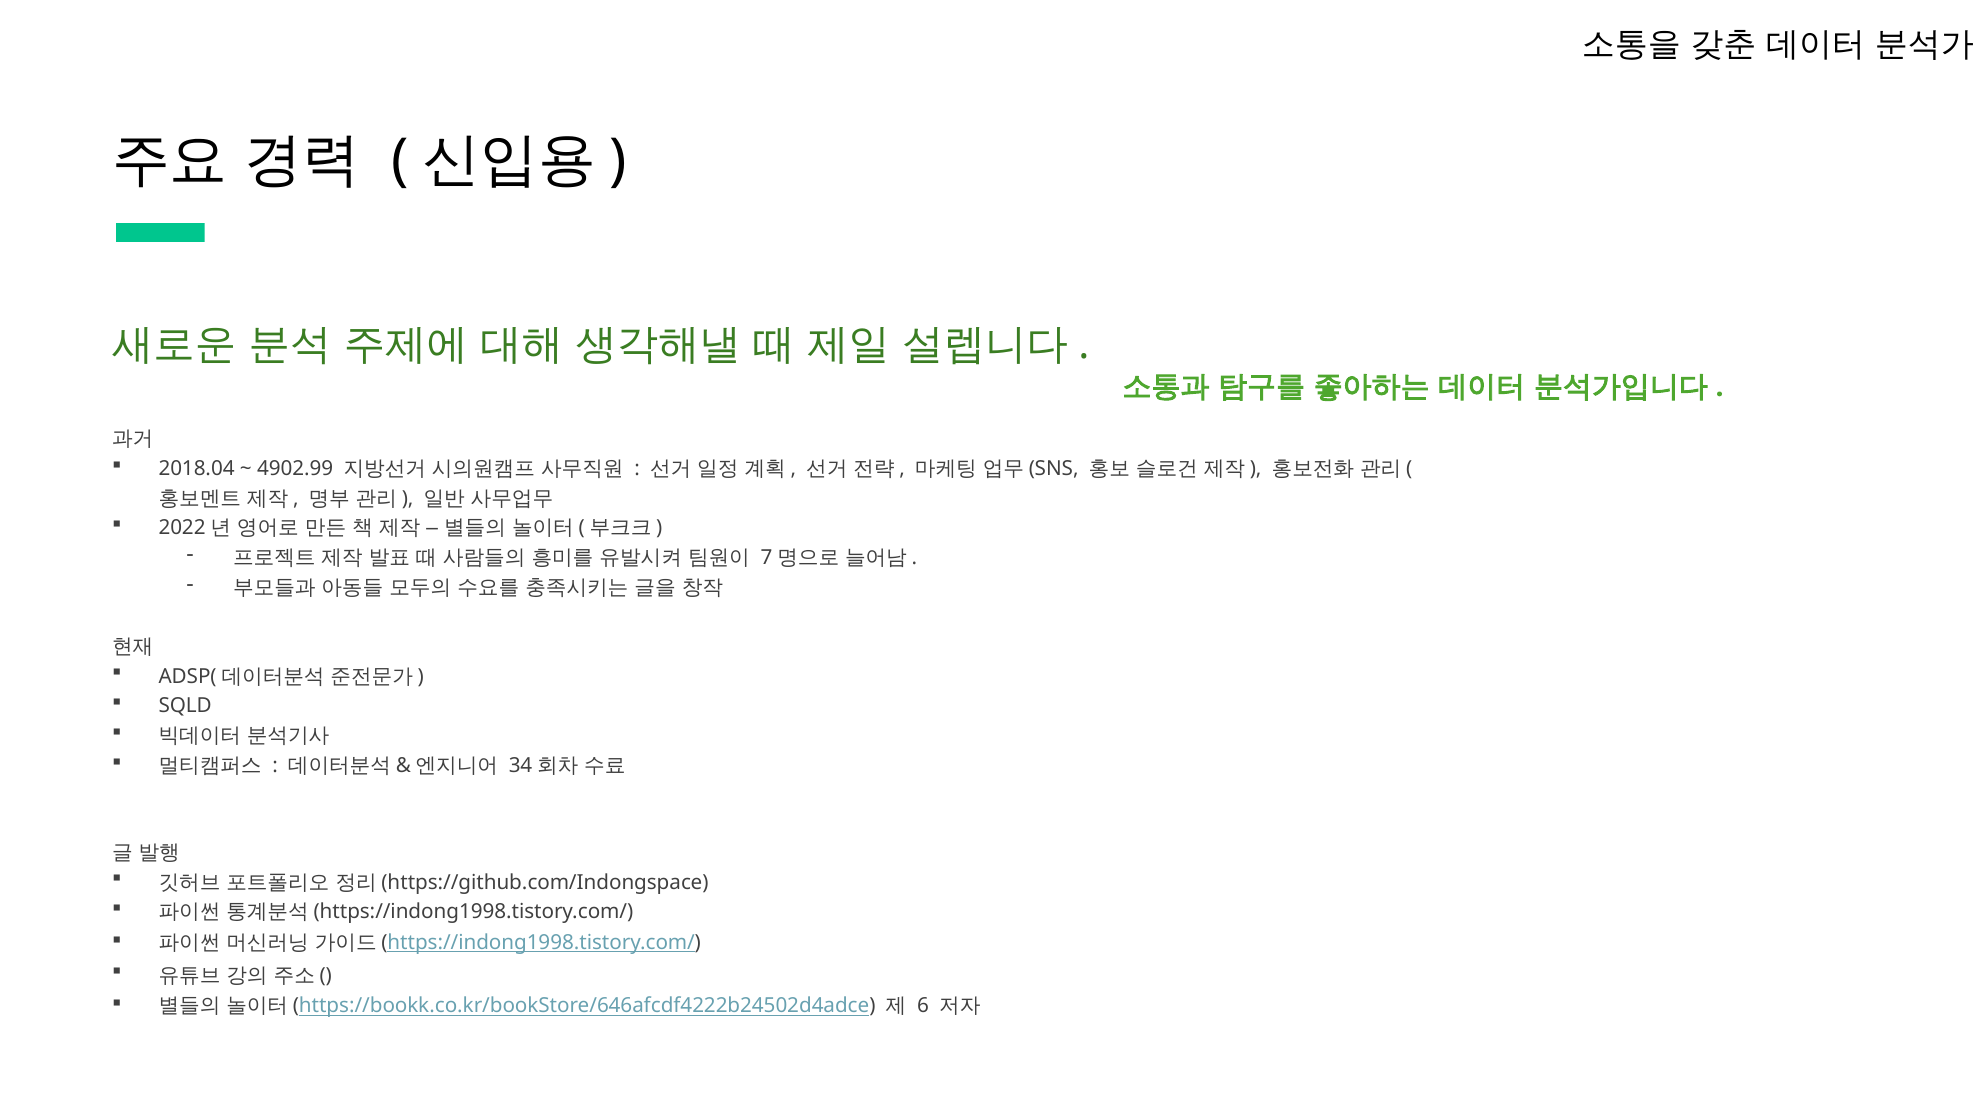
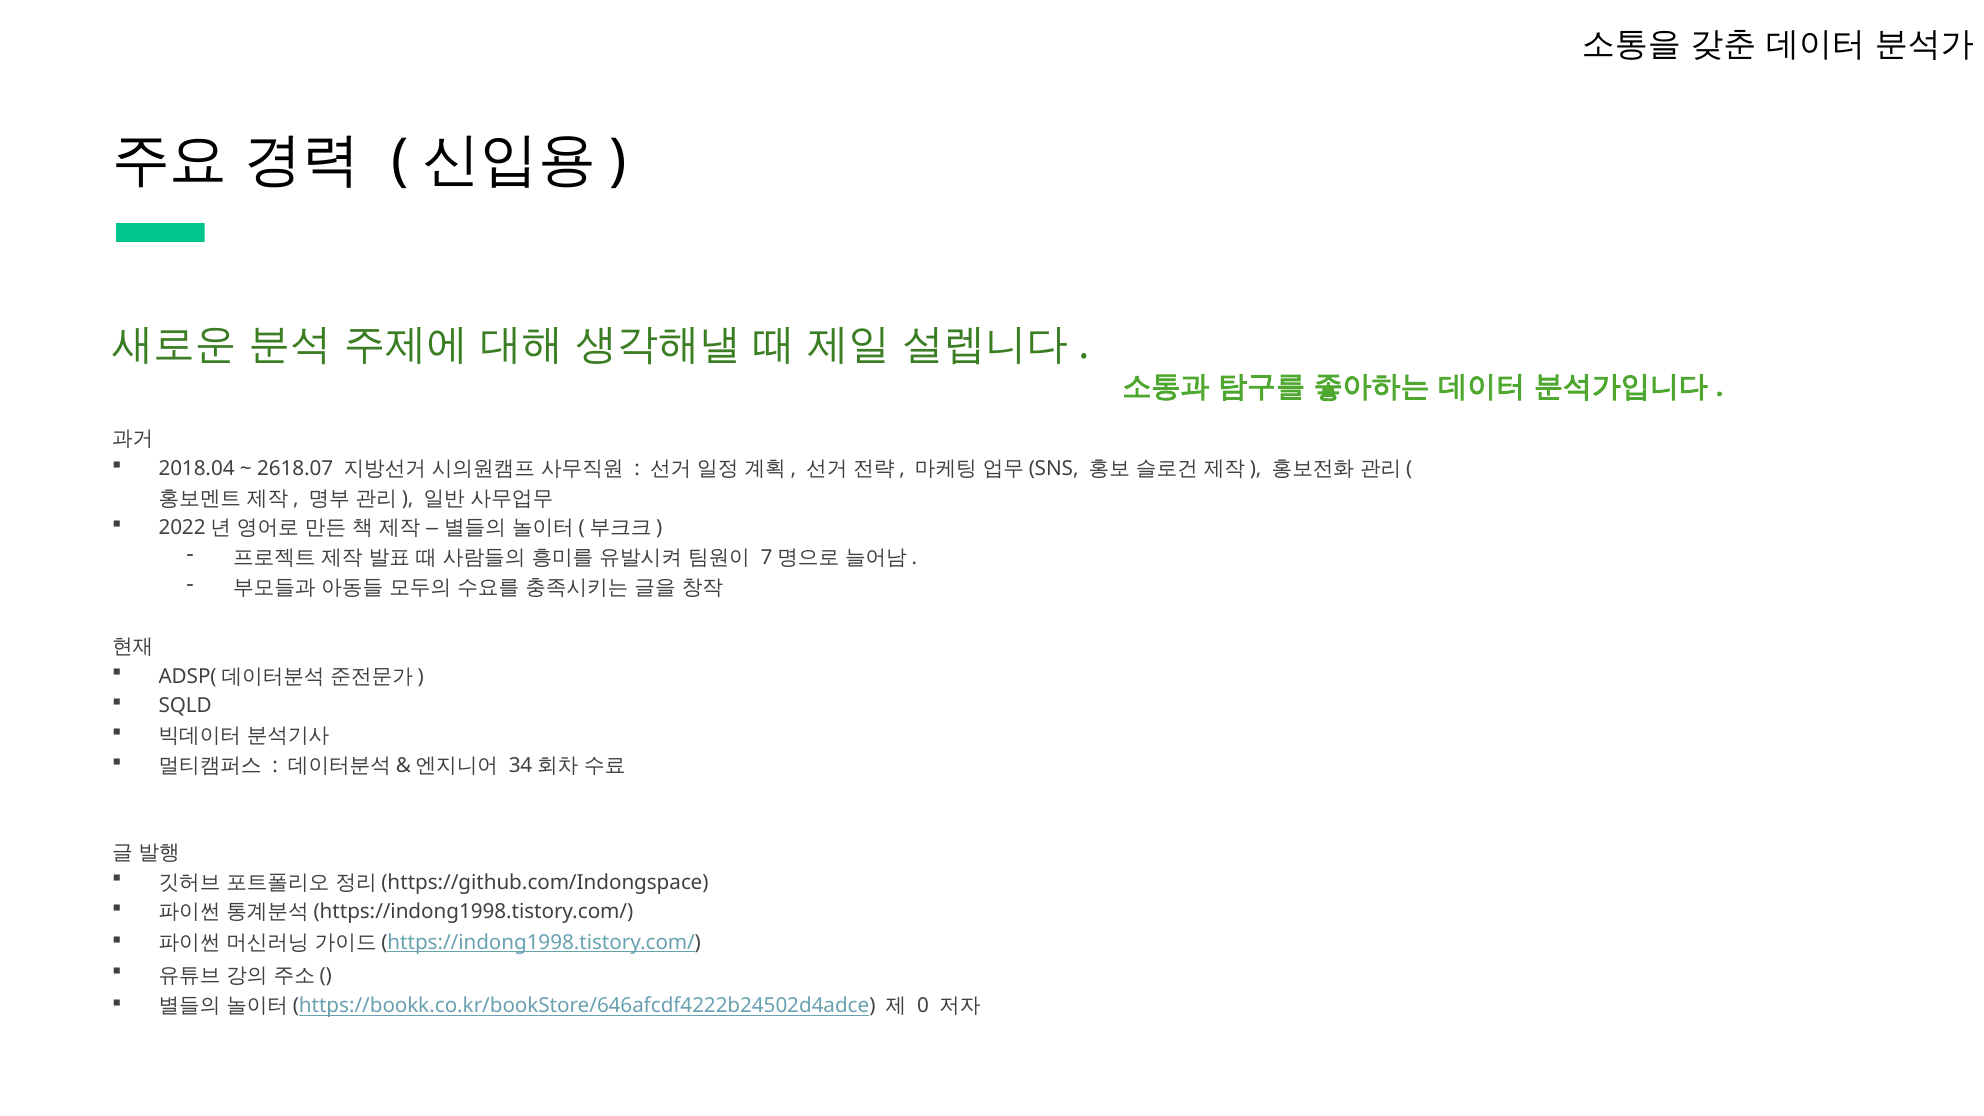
4902.99: 4902.99 -> 2618.07
6: 6 -> 0
